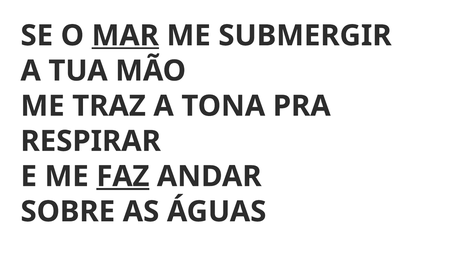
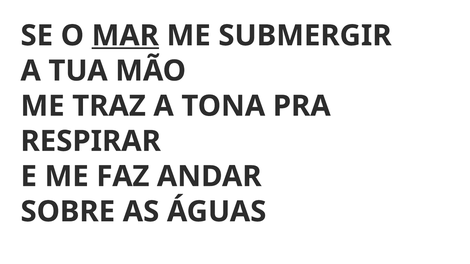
FAZ underline: present -> none
